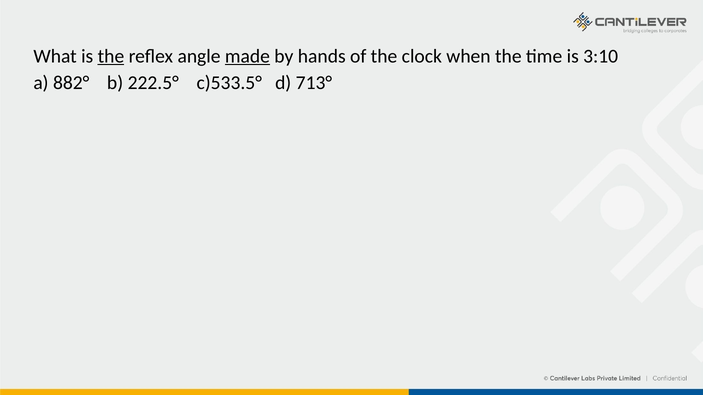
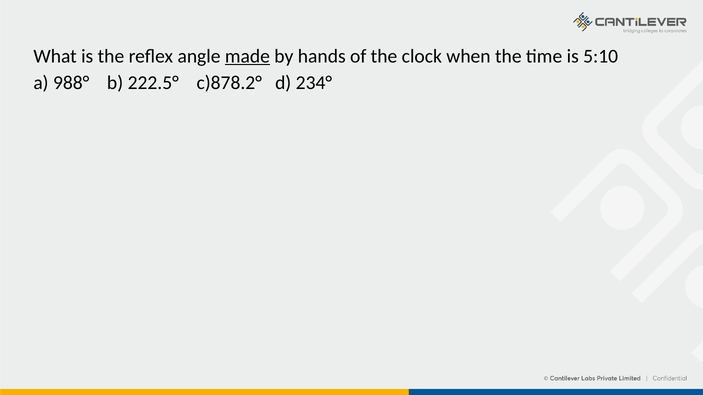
the at (111, 56) underline: present -> none
3:10: 3:10 -> 5:10
882°: 882° -> 988°
c)533.5°: c)533.5° -> c)878.2°
713°: 713° -> 234°
